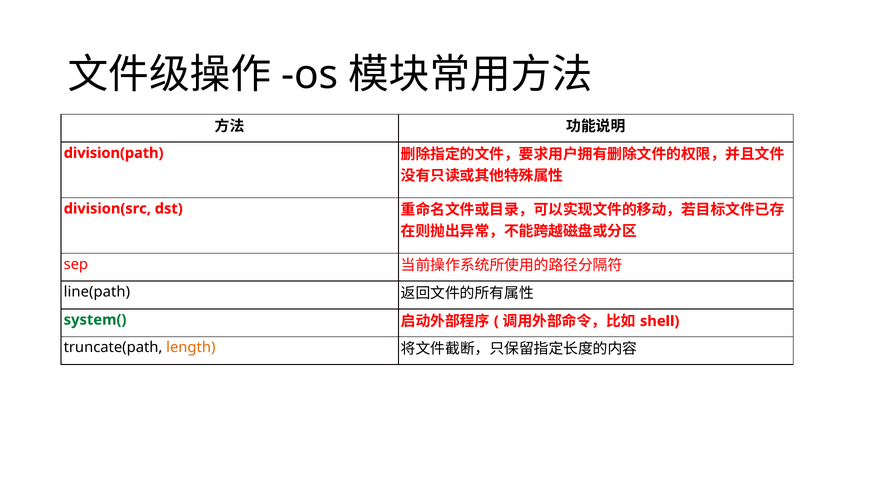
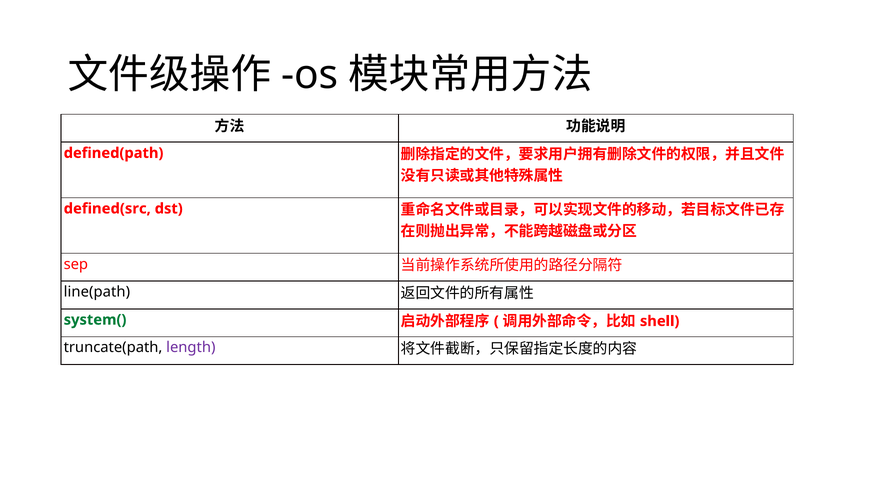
division(path: division(path -> defined(path
division(src: division(src -> defined(src
length colour: orange -> purple
